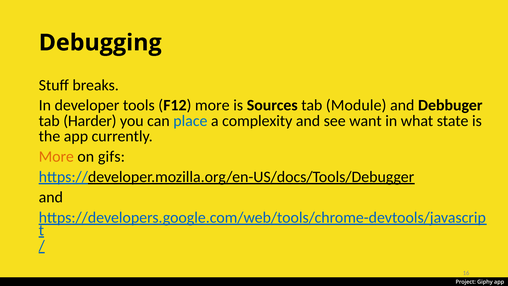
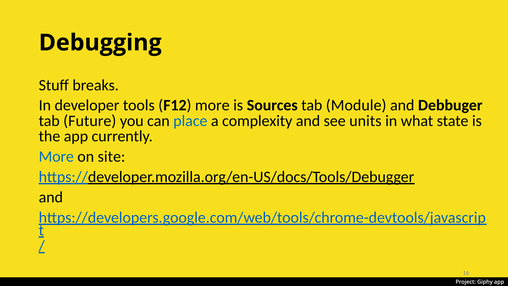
Harder: Harder -> Future
want: want -> units
More at (56, 156) colour: orange -> blue
gifs: gifs -> site
